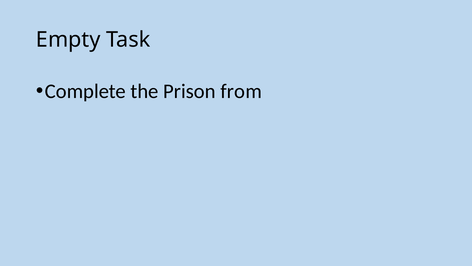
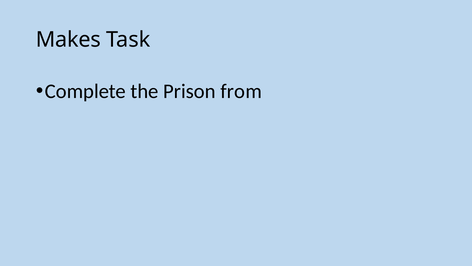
Empty: Empty -> Makes
